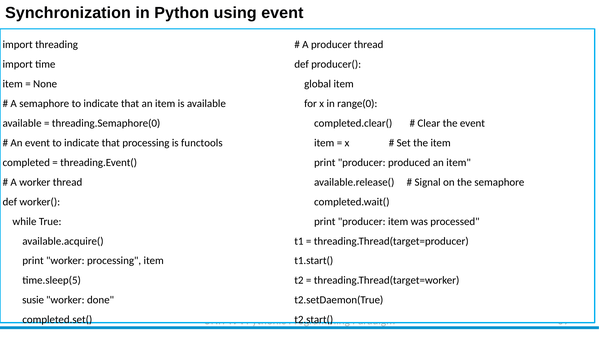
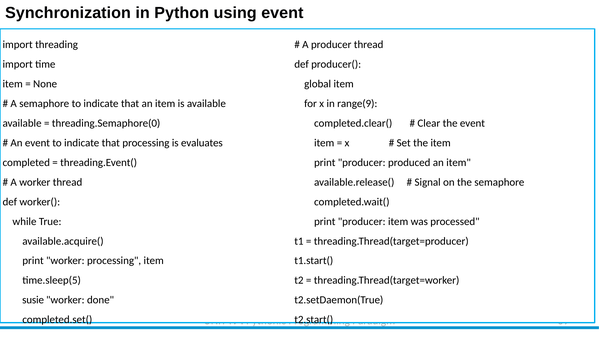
range(0: range(0 -> range(9
functools: functools -> evaluates
